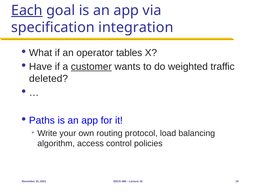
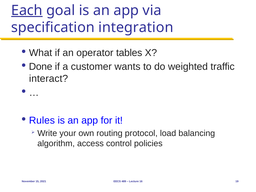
Have: Have -> Done
customer underline: present -> none
deleted: deleted -> interact
Paths: Paths -> Rules
